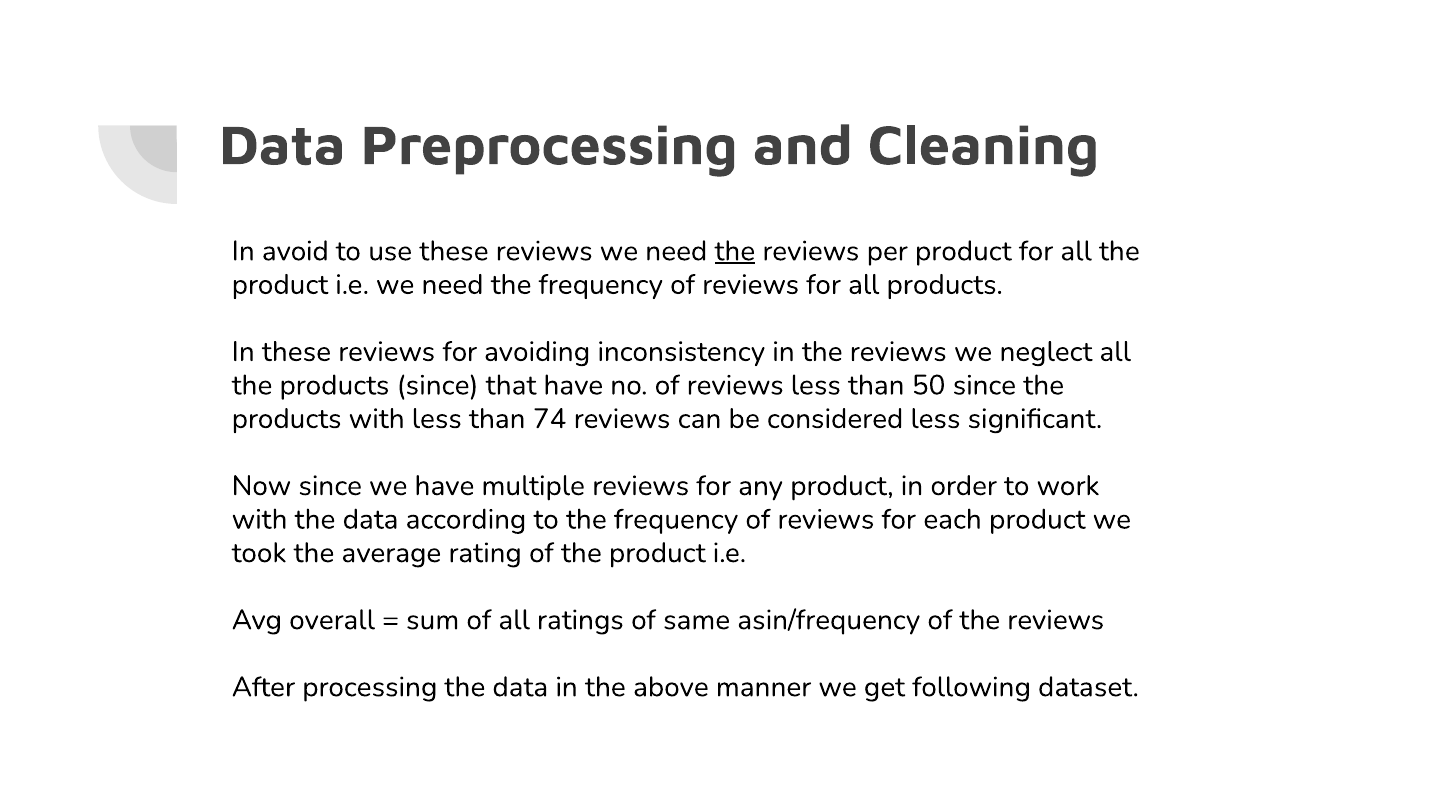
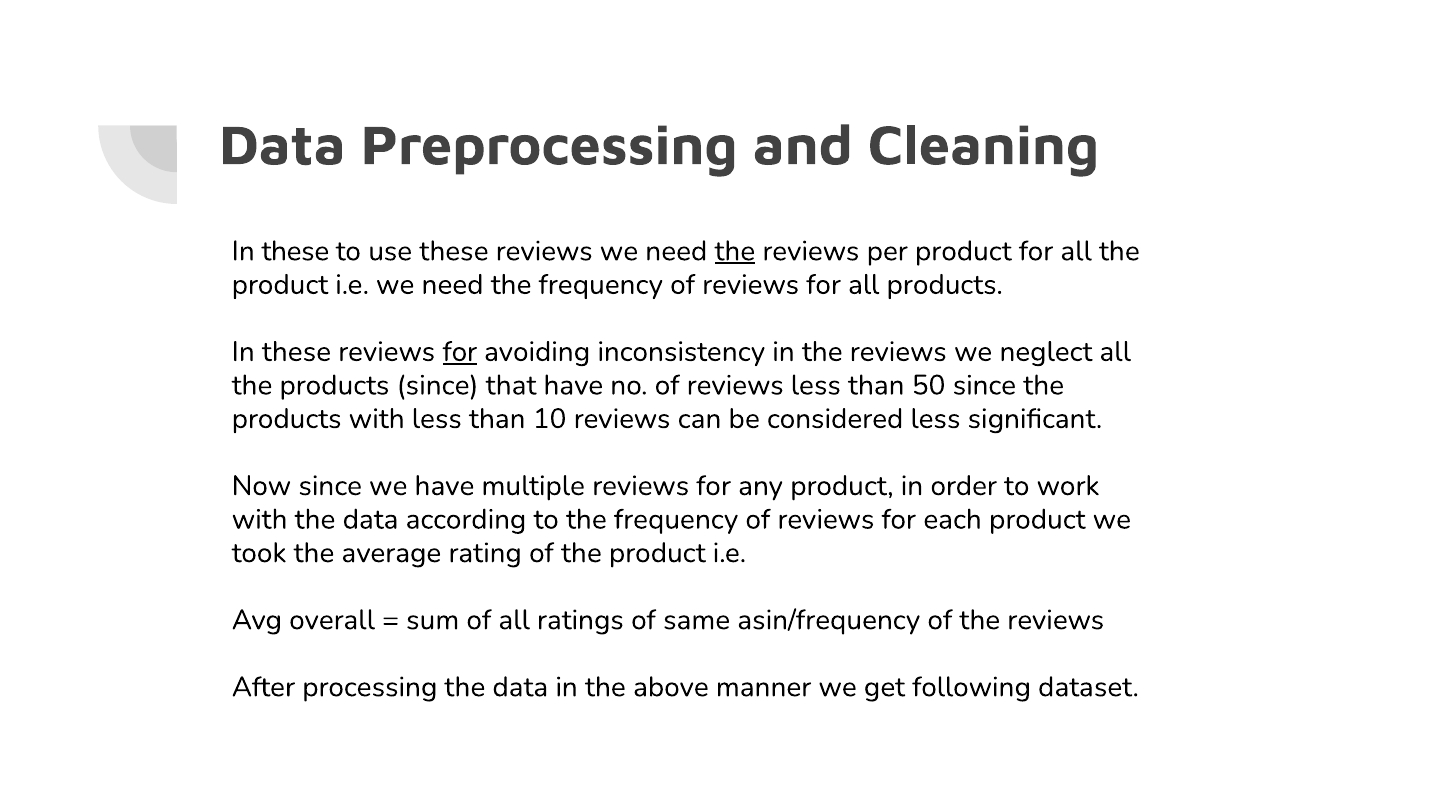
avoid at (295, 251): avoid -> these
for at (460, 352) underline: none -> present
74: 74 -> 10
